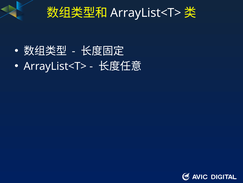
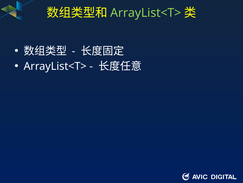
ArrayList<T> at (146, 13) colour: white -> light green
